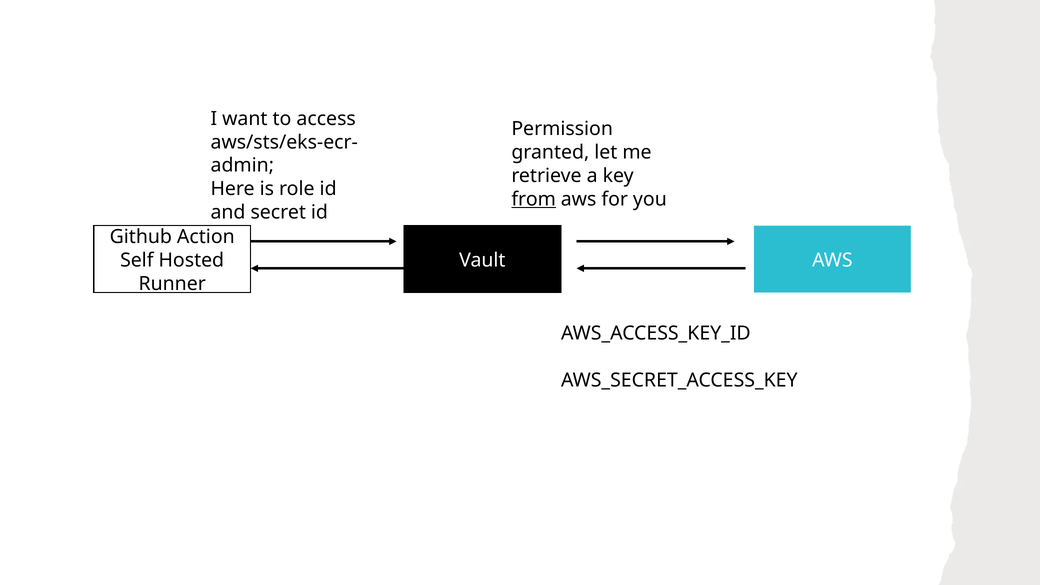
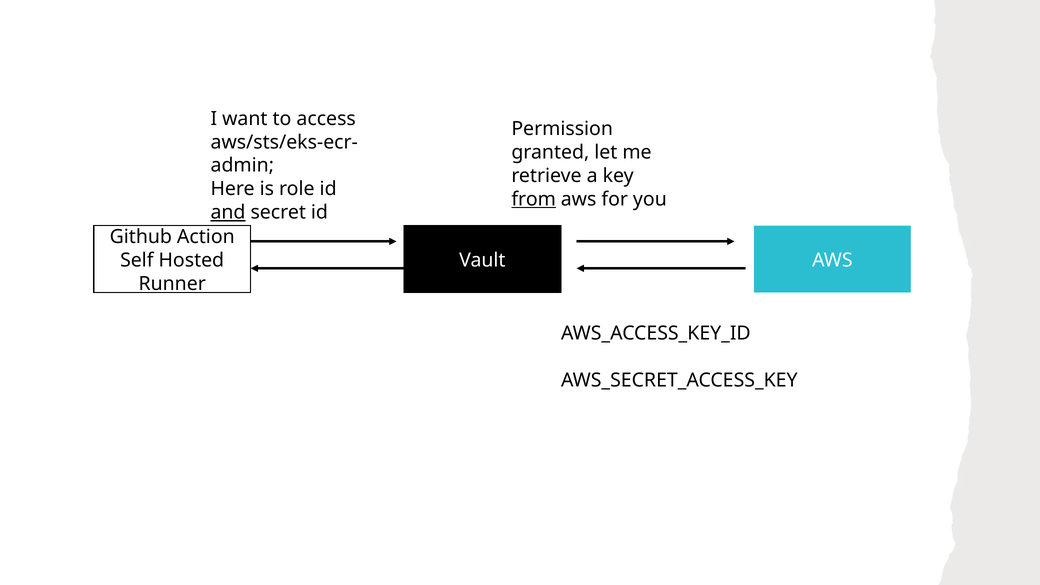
and underline: none -> present
